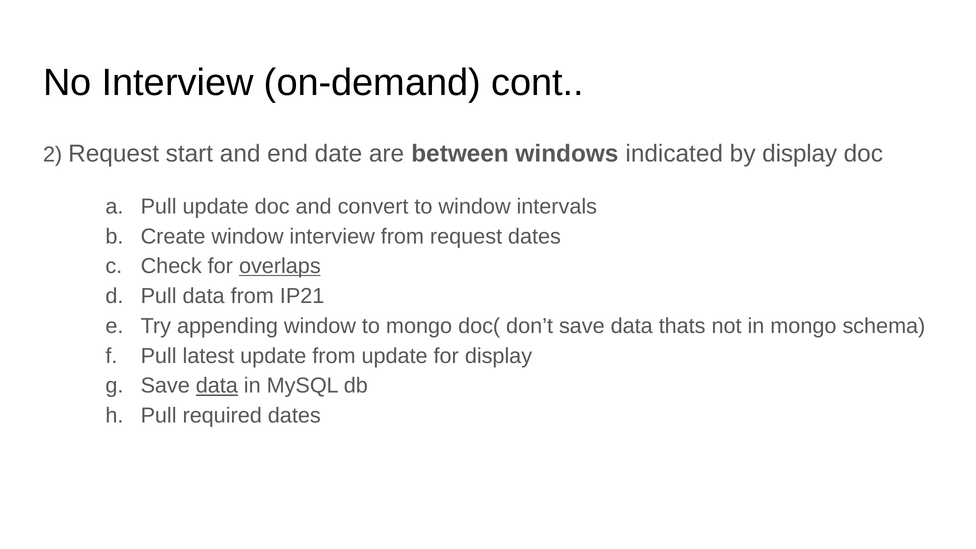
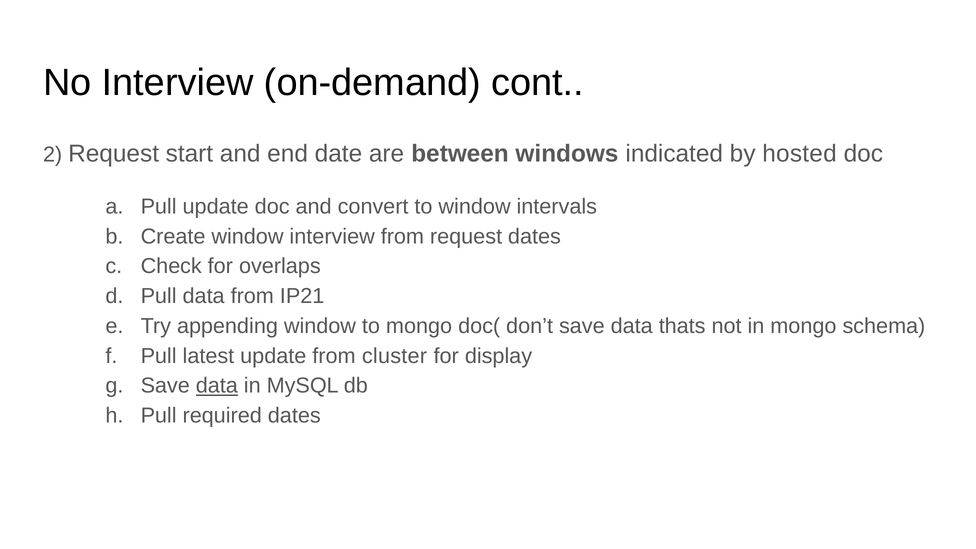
by display: display -> hosted
overlaps underline: present -> none
from update: update -> cluster
